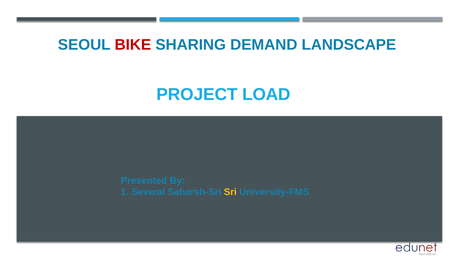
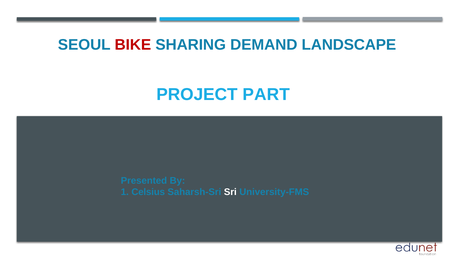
LOAD: LOAD -> PART
Several: Several -> Celsius
Sri colour: yellow -> white
